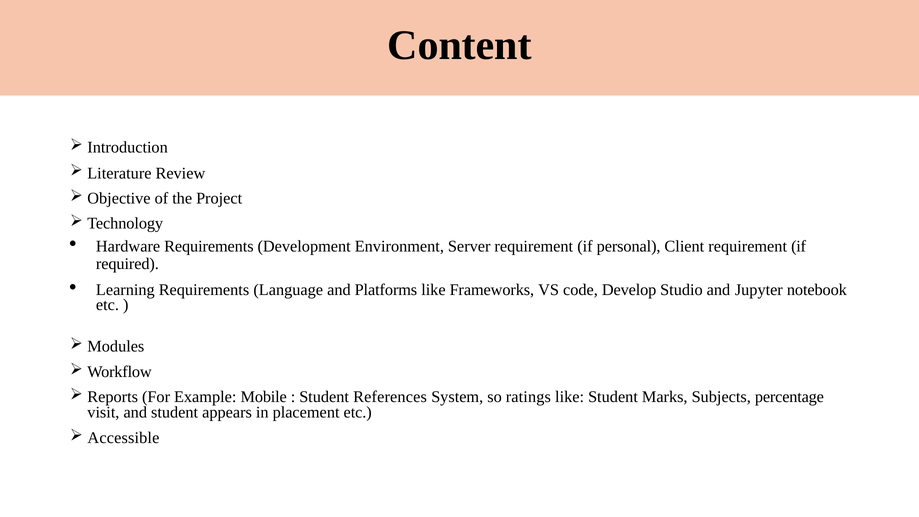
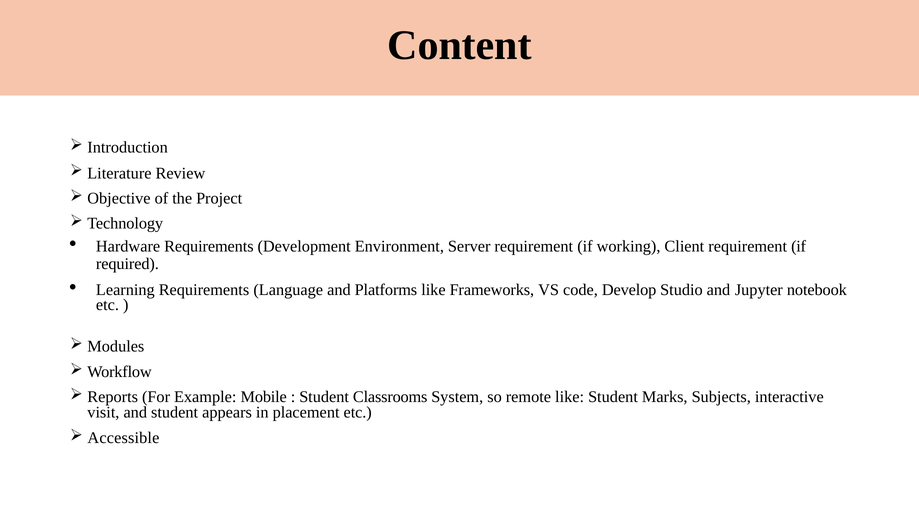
personal: personal -> working
References: References -> Classrooms
ratings: ratings -> remote
percentage: percentage -> interactive
